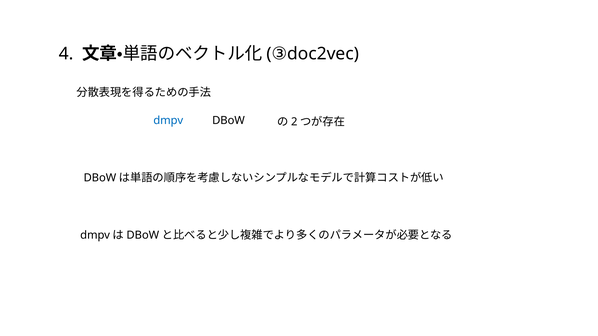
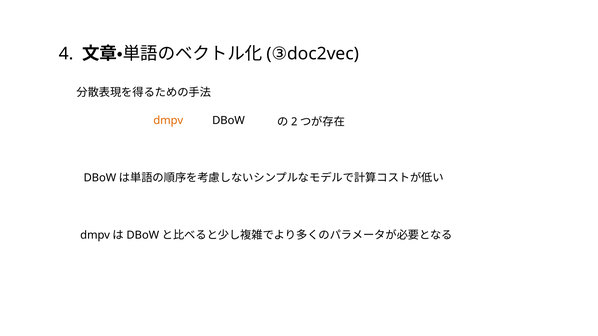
dmpv colour: blue -> orange
